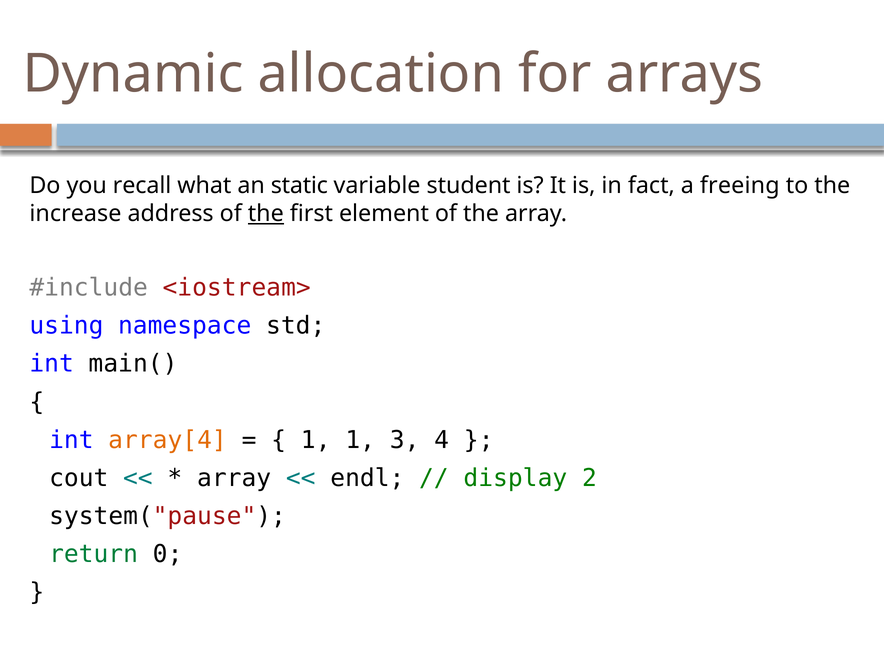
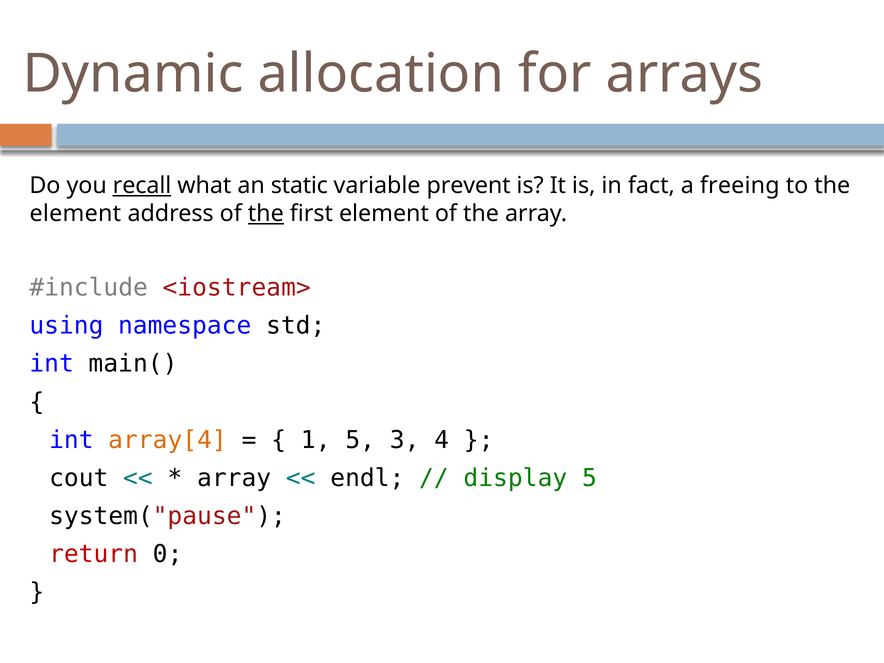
recall underline: none -> present
student: student -> prevent
increase at (75, 214): increase -> element
1 1: 1 -> 5
display 2: 2 -> 5
return colour: green -> red
